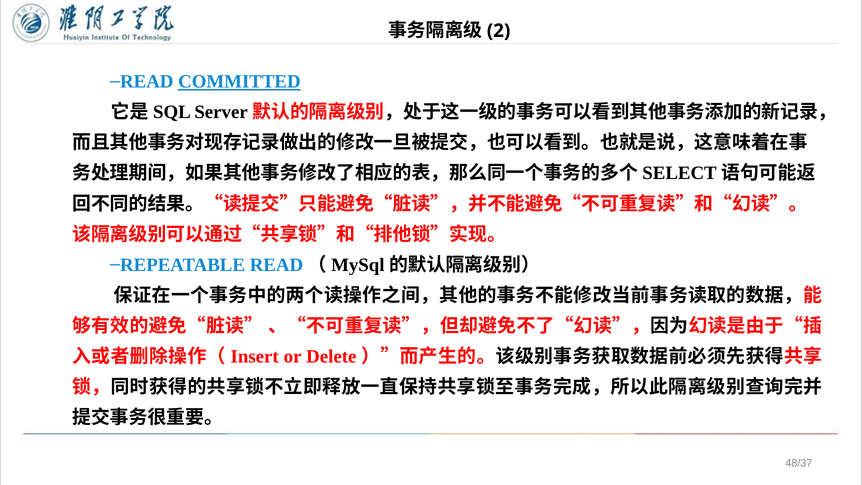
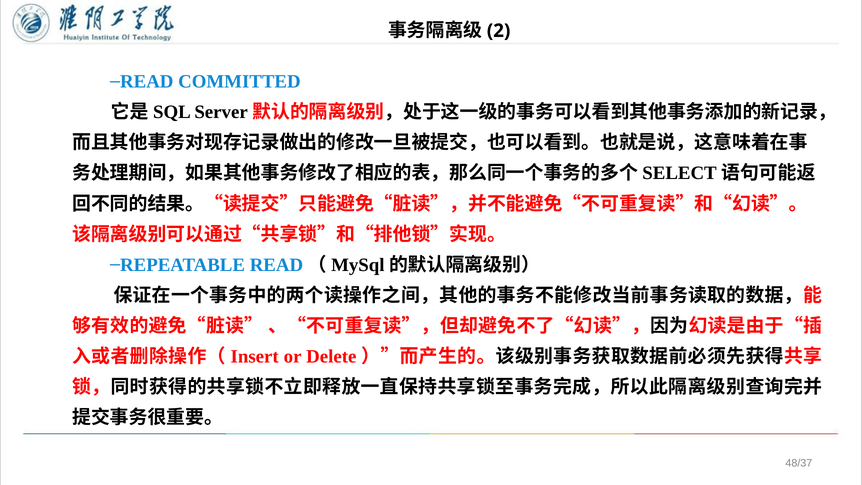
COMMITTED underline: present -> none
